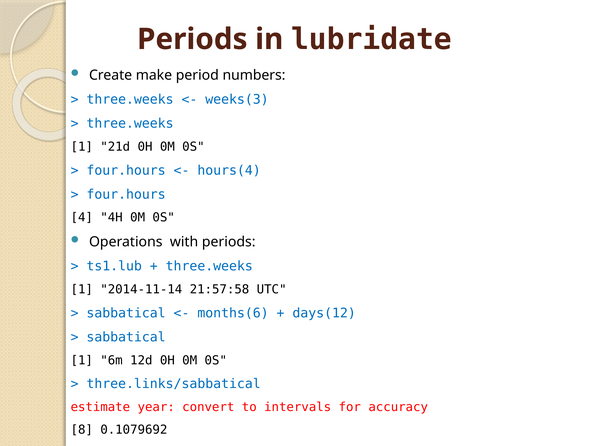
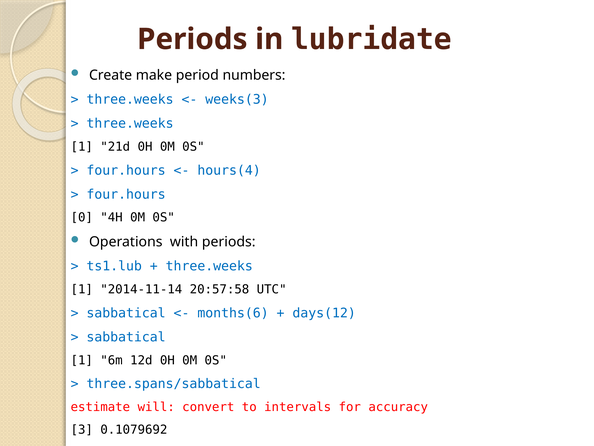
4: 4 -> 0
21:57:58: 21:57:58 -> 20:57:58
three.links/sabbatical: three.links/sabbatical -> three.spans/sabbatical
year: year -> will
8: 8 -> 3
